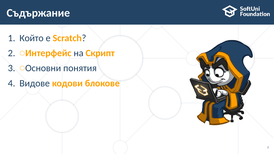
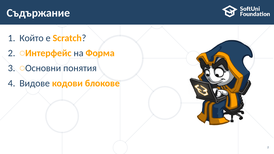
Скрипт: Скрипт -> Форма
